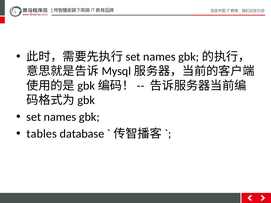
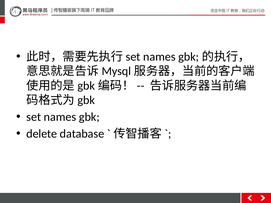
tables: tables -> delete
